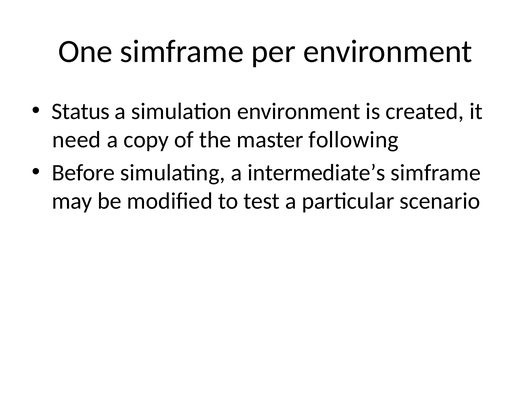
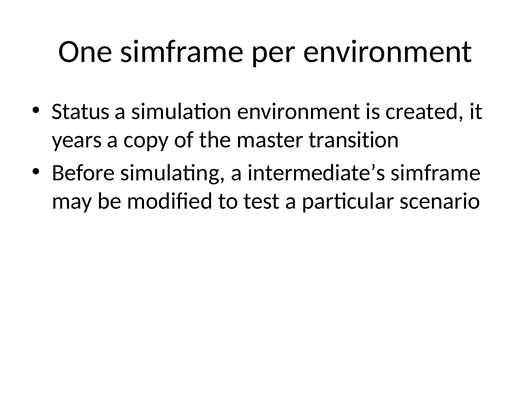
need: need -> years
following: following -> transition
